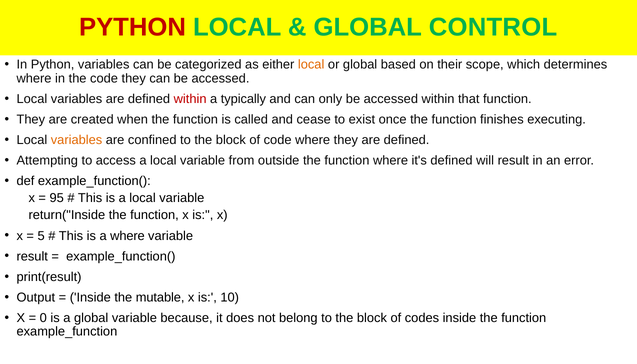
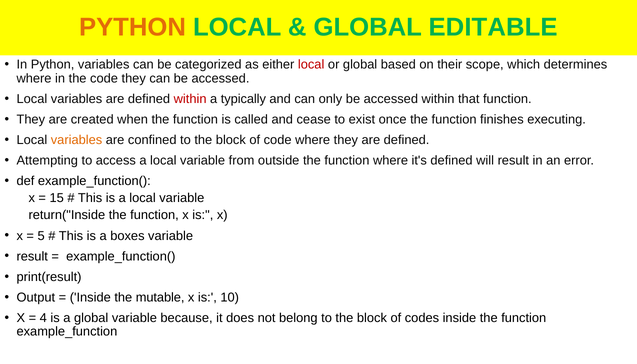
PYTHON at (132, 27) colour: red -> orange
CONTROL: CONTROL -> EDITABLE
local at (311, 64) colour: orange -> red
95: 95 -> 15
a where: where -> boxes
0: 0 -> 4
